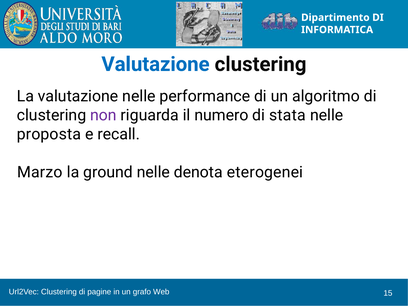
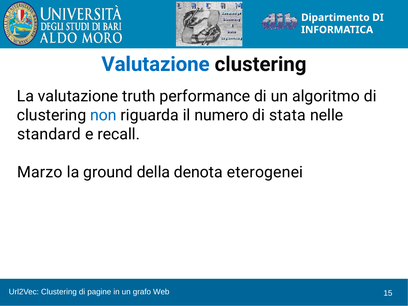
valutazione nelle: nelle -> truth
non colour: purple -> blue
proposta: proposta -> standard
ground nelle: nelle -> della
